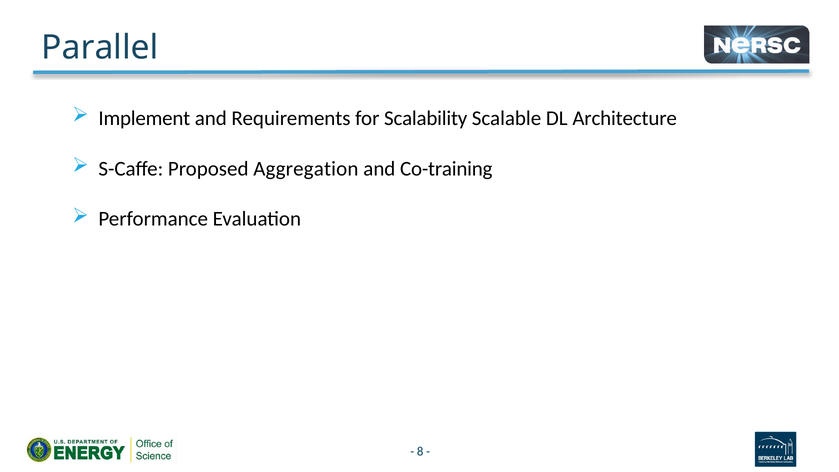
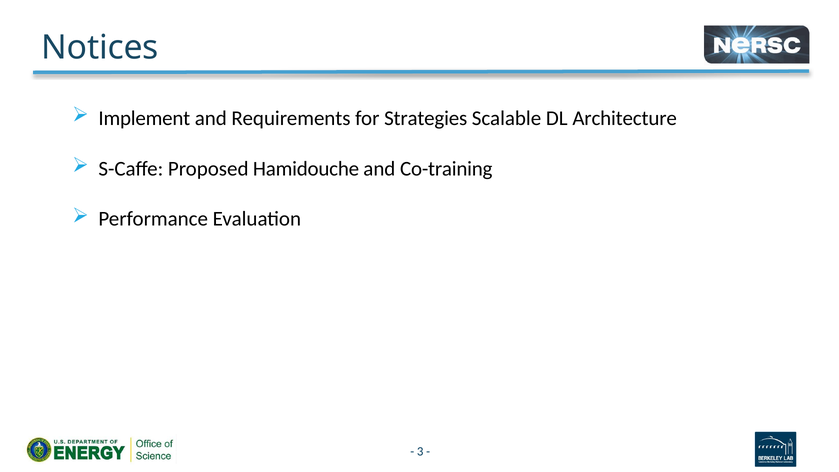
Parallel: Parallel -> Notices
Scalability: Scalability -> Strategies
Aggregation: Aggregation -> Hamidouche
8: 8 -> 3
